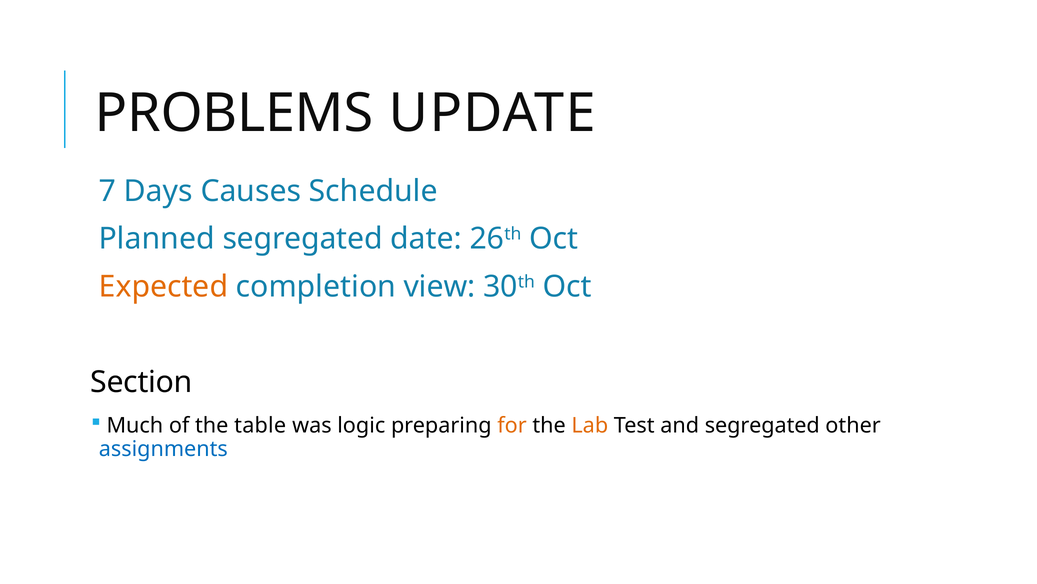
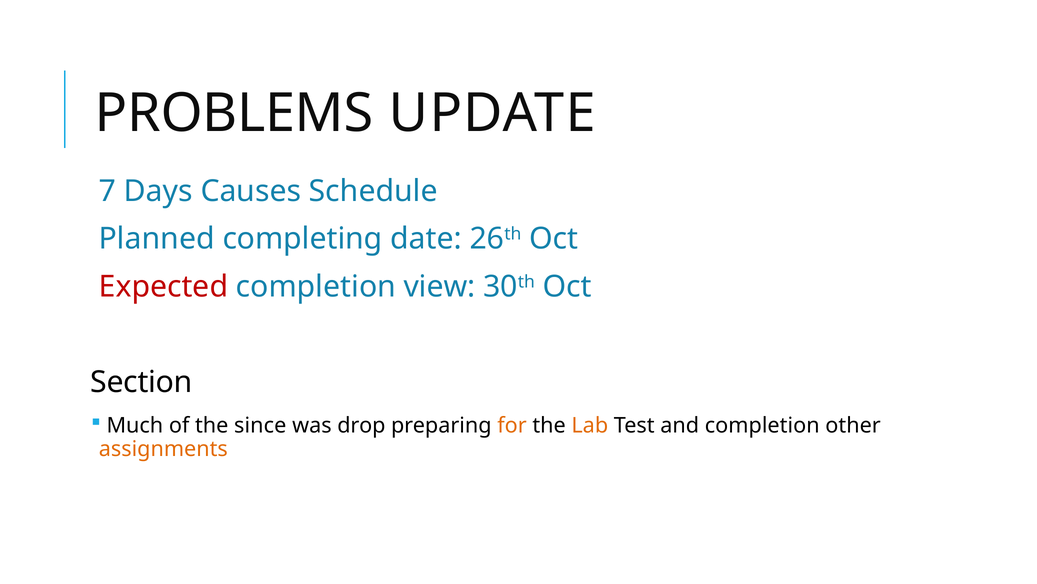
Planned segregated: segregated -> completing
Expected colour: orange -> red
table: table -> since
logic: logic -> drop
and segregated: segregated -> completion
assignments colour: blue -> orange
